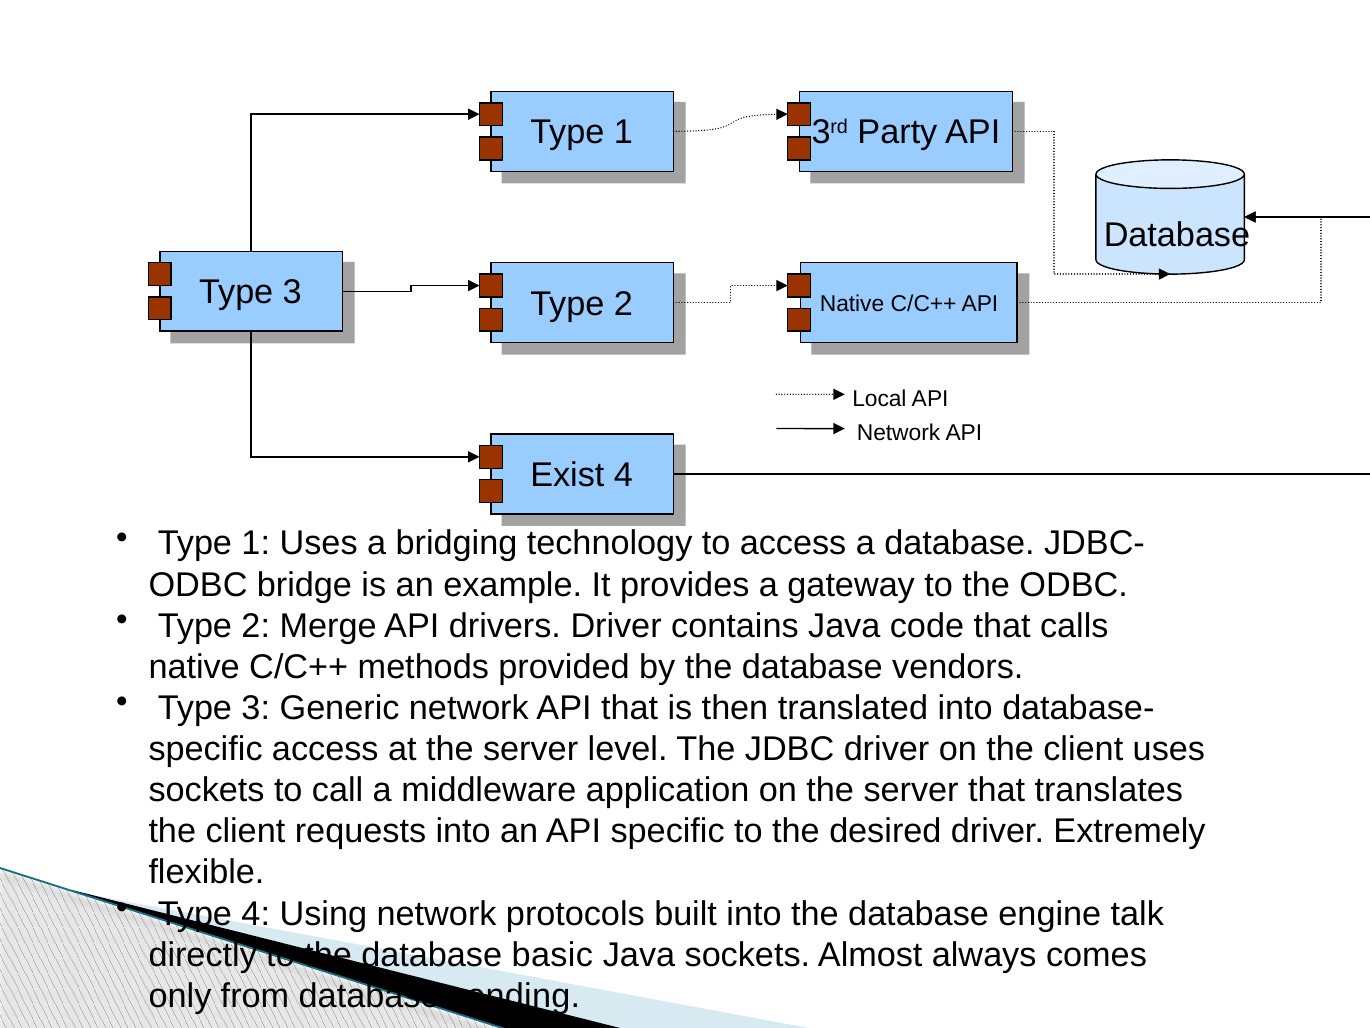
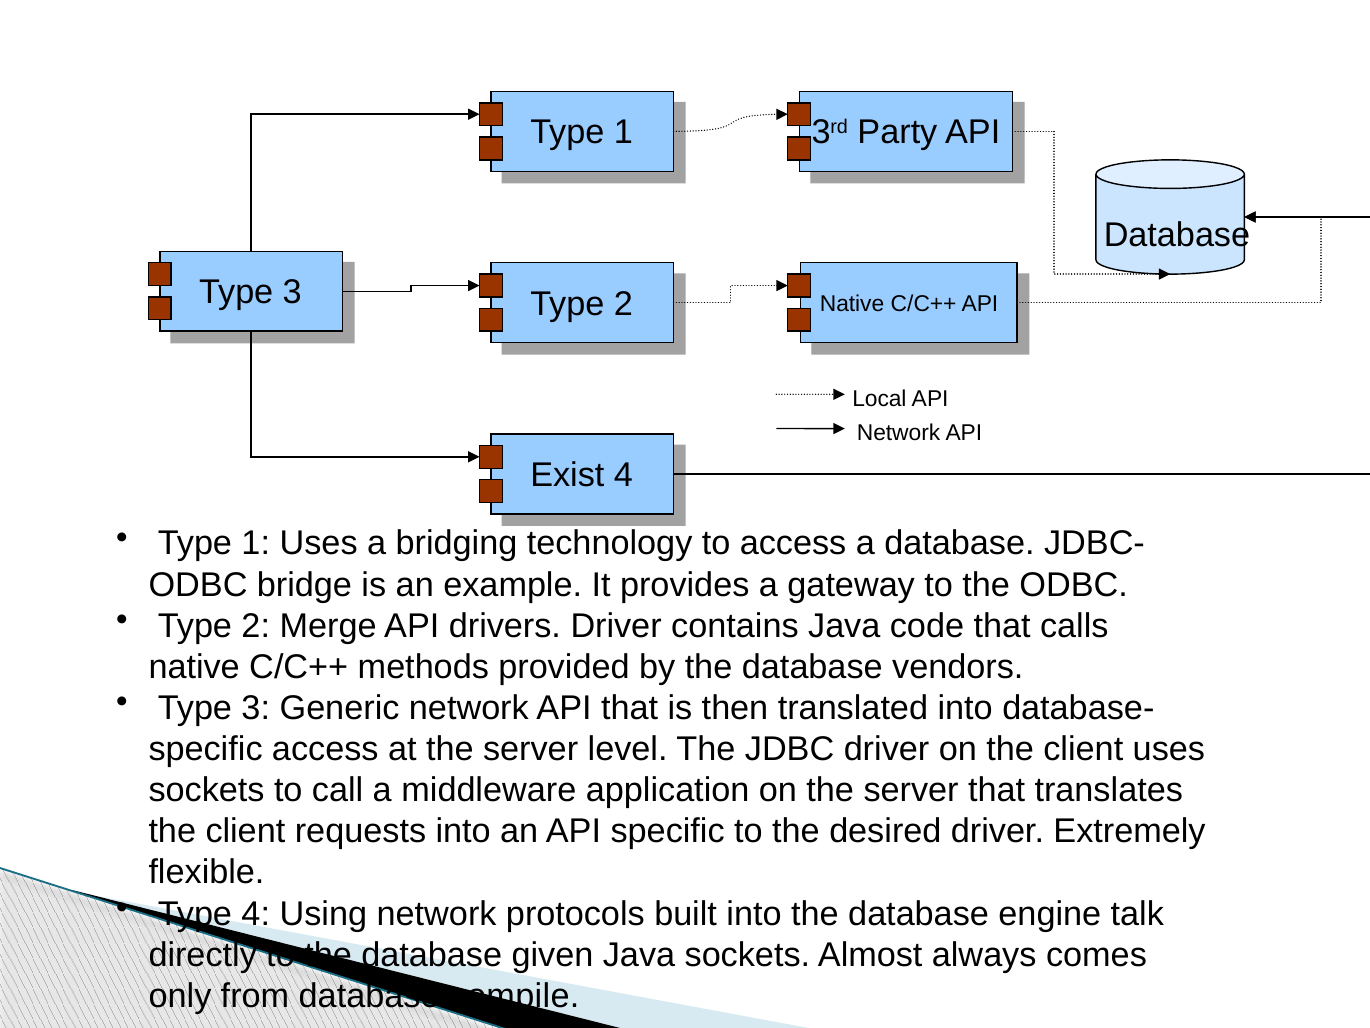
basic: basic -> given
sending: sending -> compile
